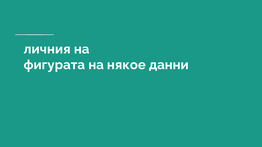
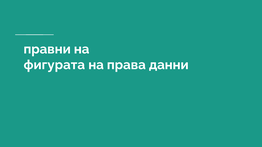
личния: личния -> правни
някое: някое -> права
